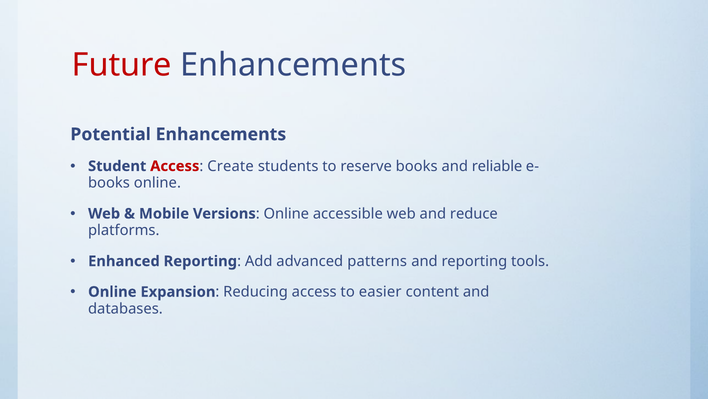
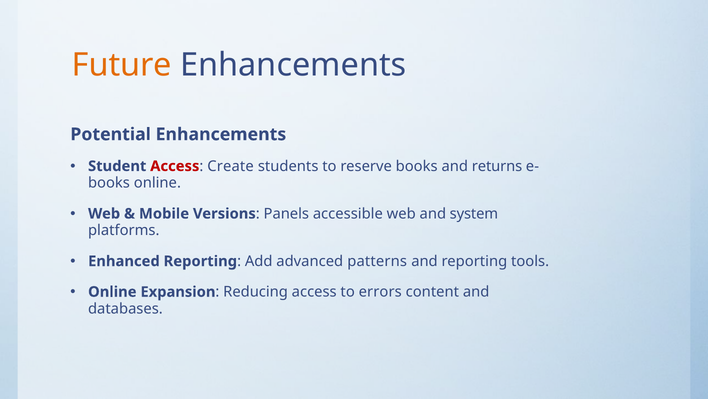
Future colour: red -> orange
reliable: reliable -> returns
Online at (286, 213): Online -> Panels
reduce: reduce -> system
easier: easier -> errors
